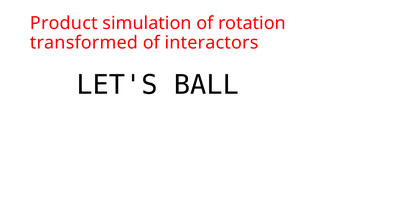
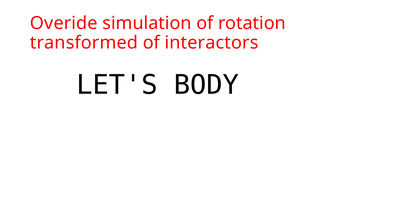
Product: Product -> Overide
BALL: BALL -> BODY
